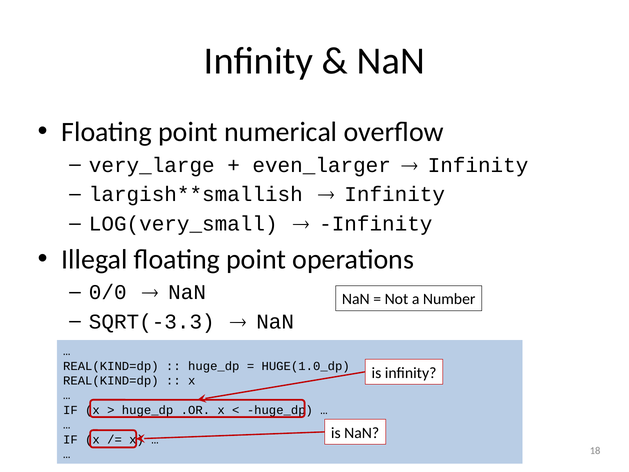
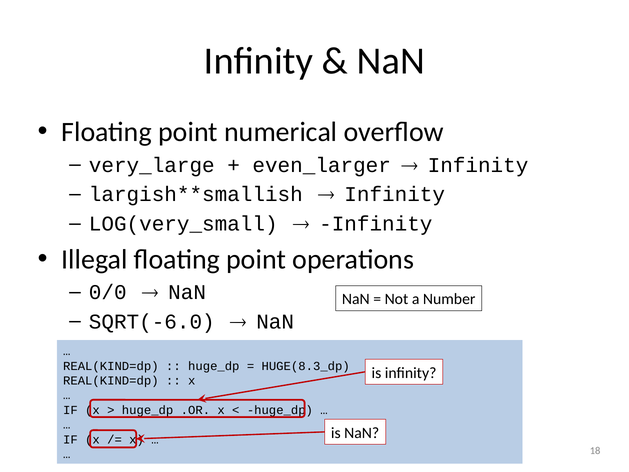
SQRT(-3.3: SQRT(-3.3 -> SQRT(-6.0
HUGE(1.0_dp: HUGE(1.0_dp -> HUGE(8.3_dp
